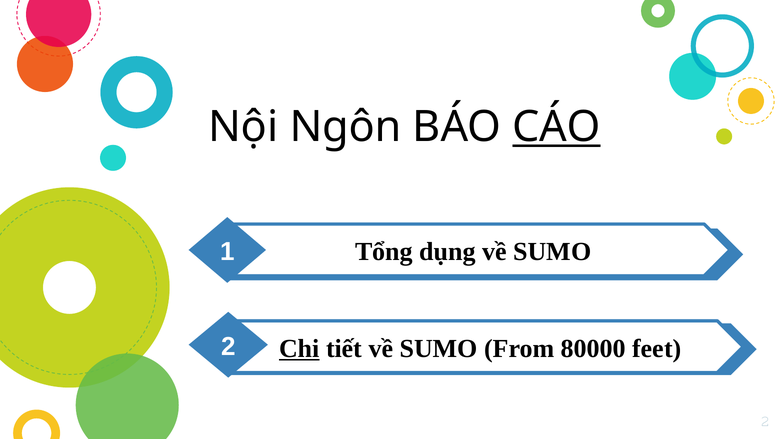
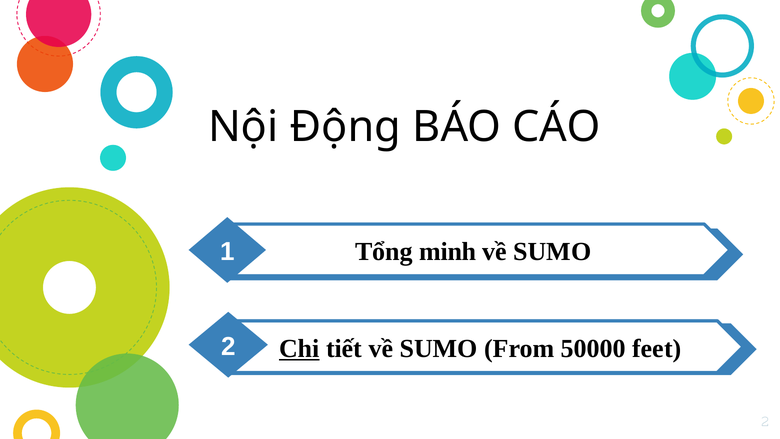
Ngôn: Ngôn -> Động
CÁO underline: present -> none
dụng: dụng -> minh
80000: 80000 -> 50000
